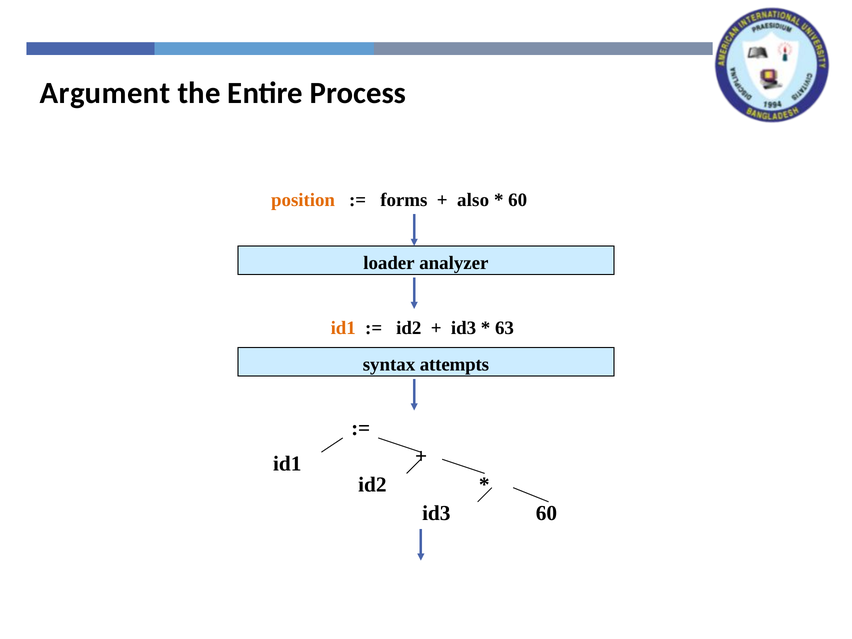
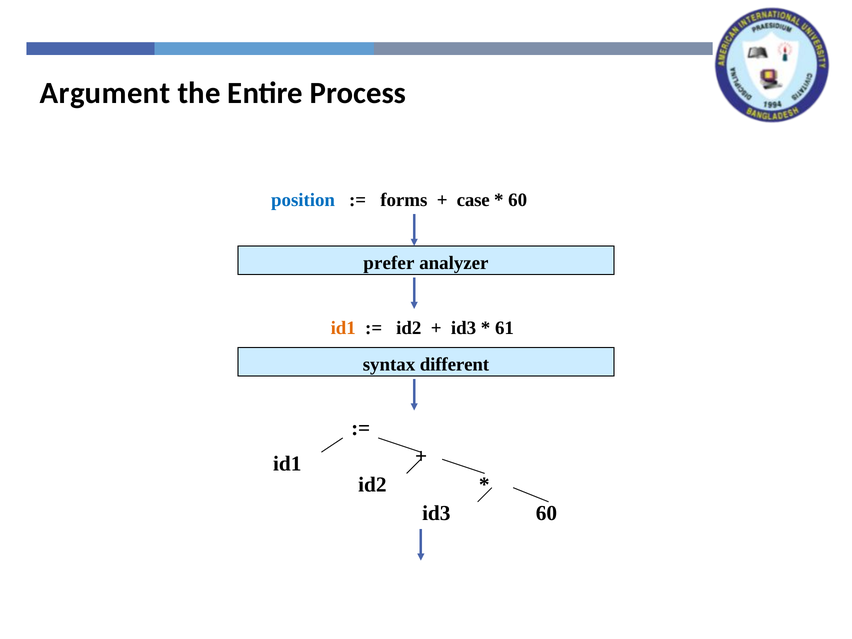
position colour: orange -> blue
also: also -> case
loader: loader -> prefer
63: 63 -> 61
attempts: attempts -> different
